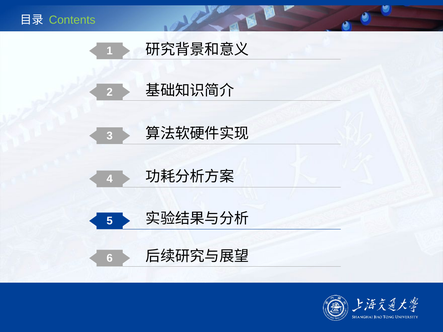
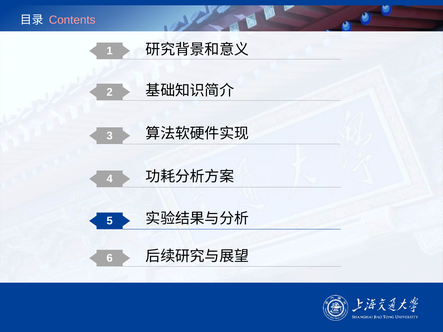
Contents colour: light green -> pink
